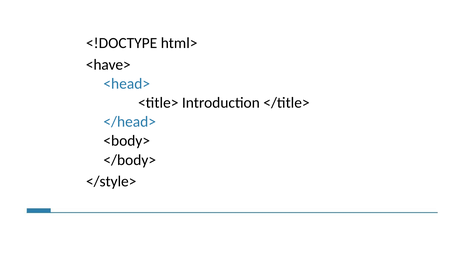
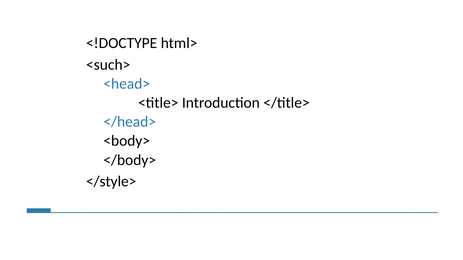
<have>: <have> -> <such>
